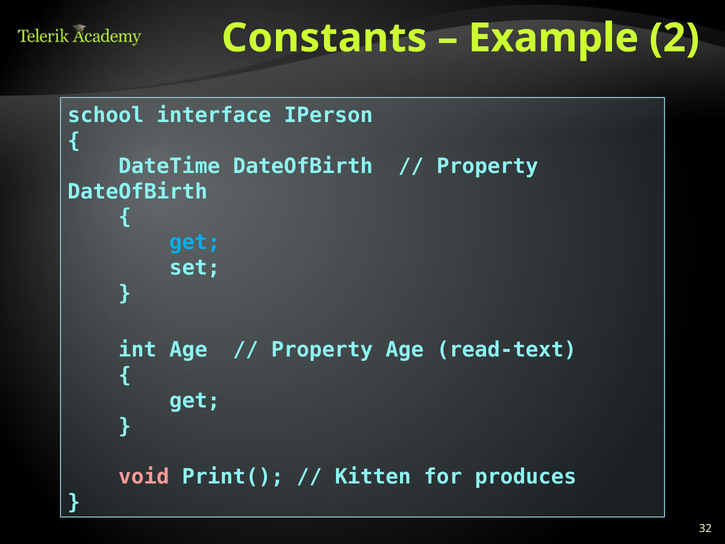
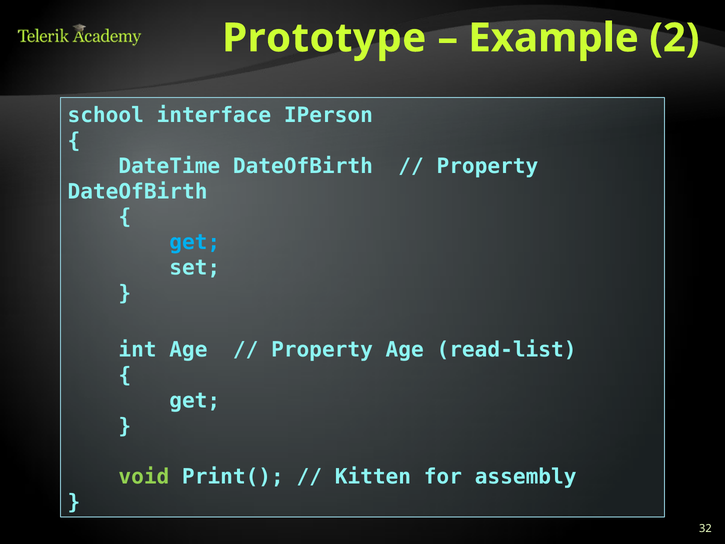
Constants: Constants -> Prototype
read-text: read-text -> read-list
void colour: pink -> light green
produces: produces -> assembly
